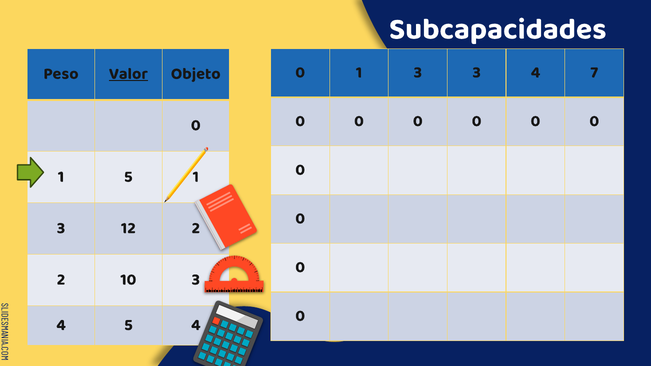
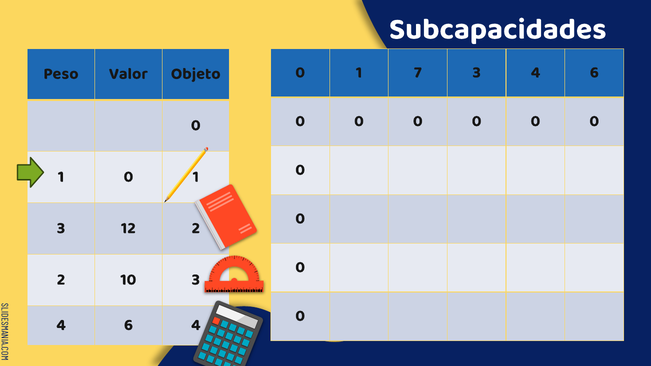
0 1 3: 3 -> 7
7 at (594, 72): 7 -> 6
Valor underline: present -> none
1 5: 5 -> 0
5 at (128, 325): 5 -> 6
